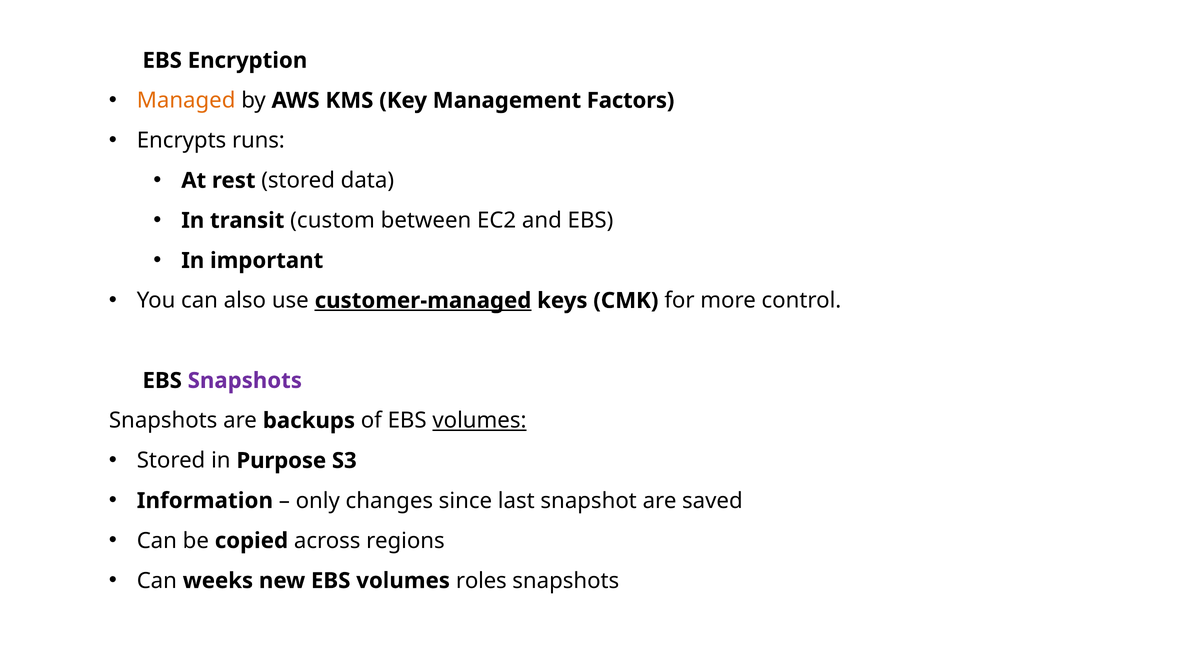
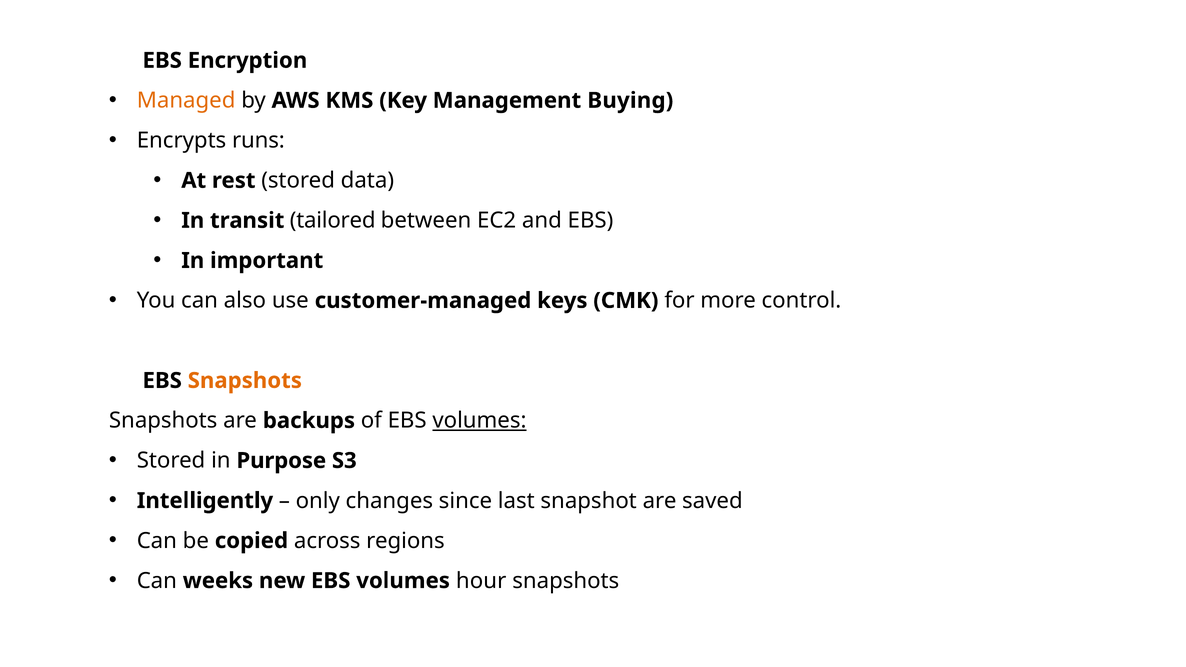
Factors: Factors -> Buying
custom: custom -> tailored
customer-managed underline: present -> none
Snapshots at (245, 381) colour: purple -> orange
Information: Information -> Intelligently
roles: roles -> hour
